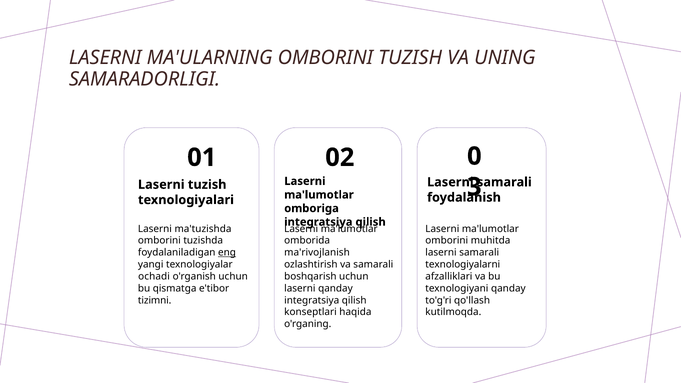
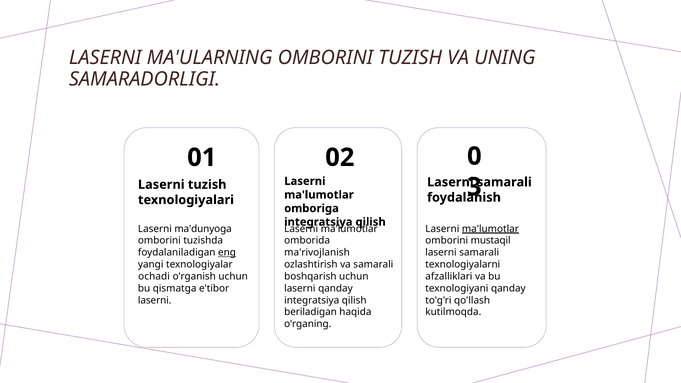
ma'lumotlar at (490, 229) underline: none -> present
ma'tuzishda: ma'tuzishda -> ma'dunyoga
muhitda: muhitda -> mustaqil
tizimni at (155, 300): tizimni -> laserni
konseptlari: konseptlari -> beriladigan
